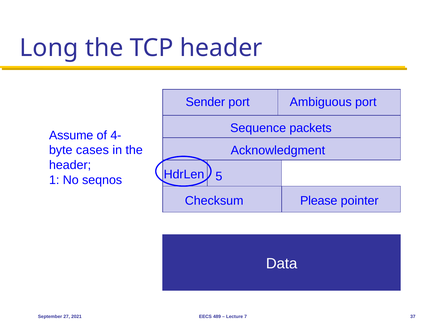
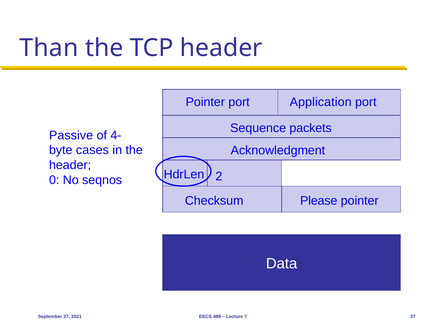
Long: Long -> Than
Sender at (205, 102): Sender -> Pointer
Ambiguous: Ambiguous -> Application
Assume: Assume -> Passive
5: 5 -> 2
1: 1 -> 0
